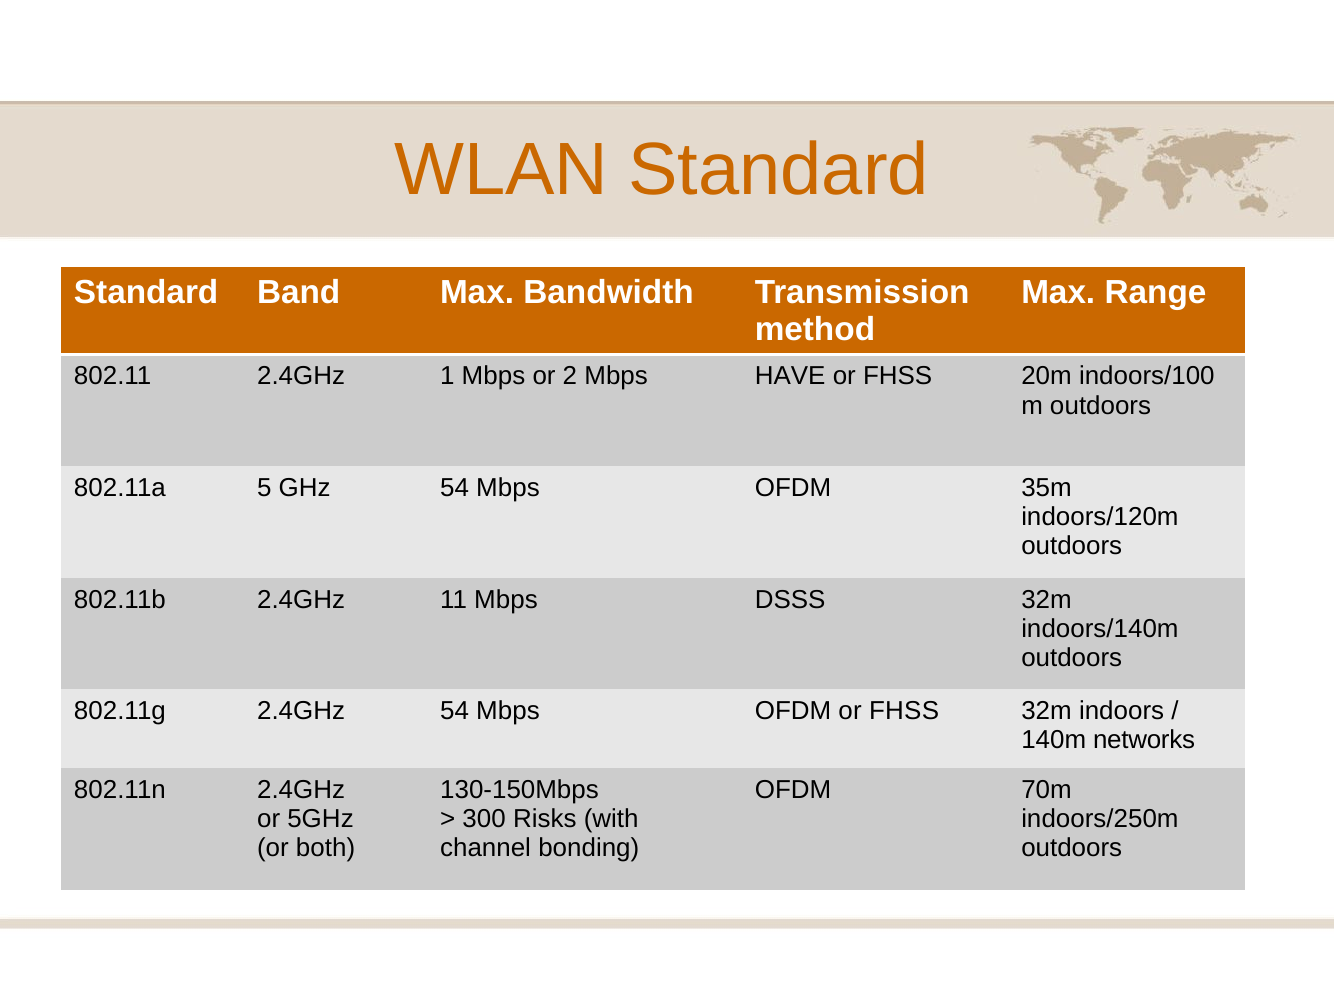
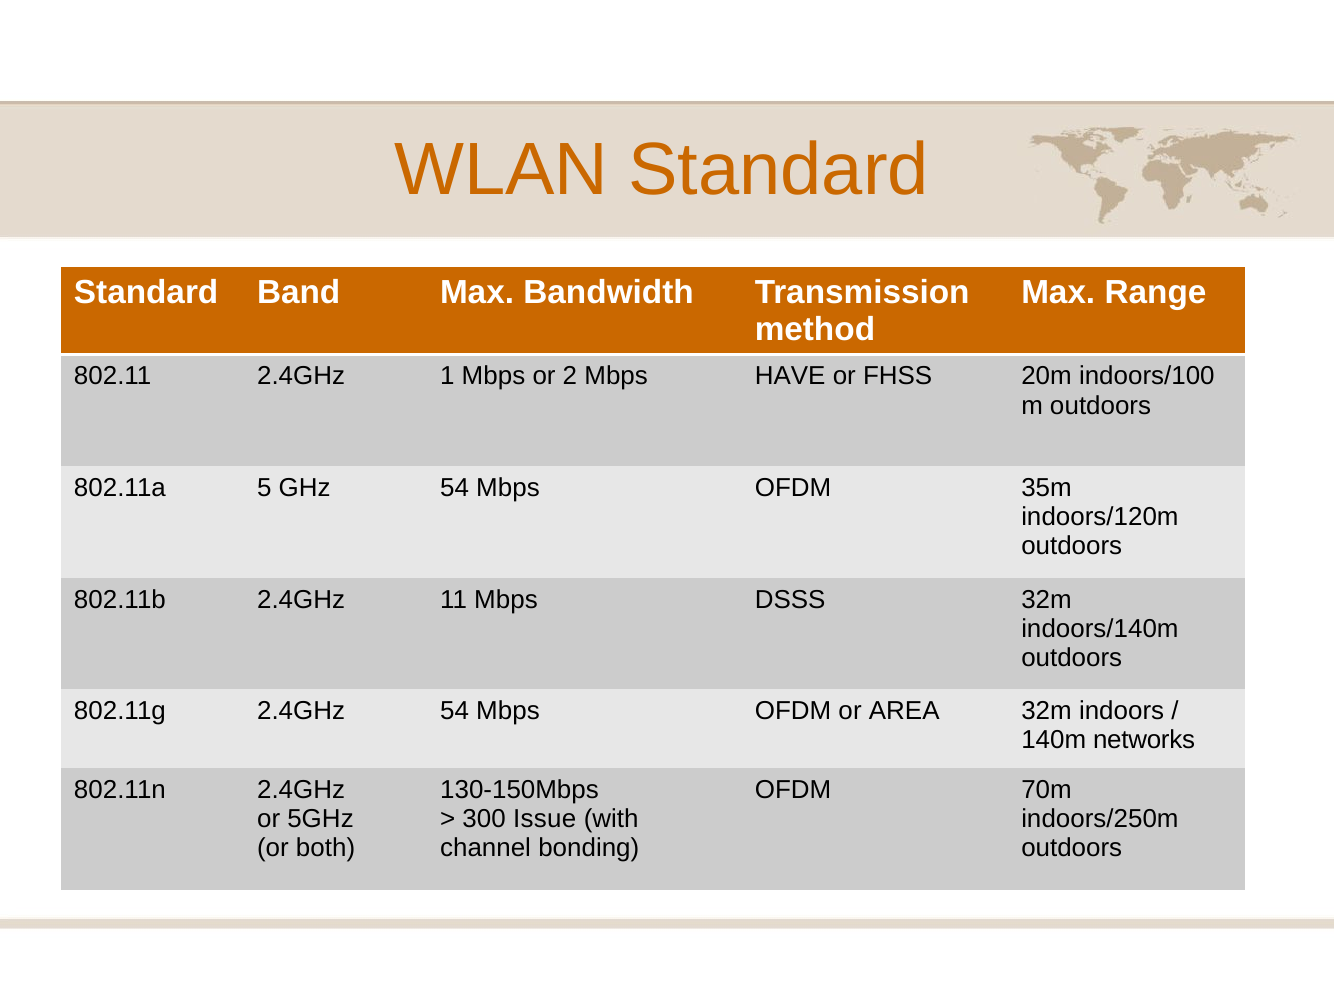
OFDM or FHSS: FHSS -> AREA
Risks: Risks -> Issue
